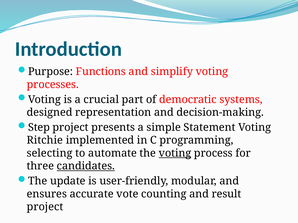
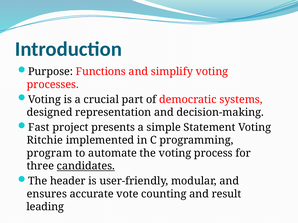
Step: Step -> Fast
selecting: selecting -> program
voting at (175, 153) underline: present -> none
update: update -> header
project at (45, 207): project -> leading
